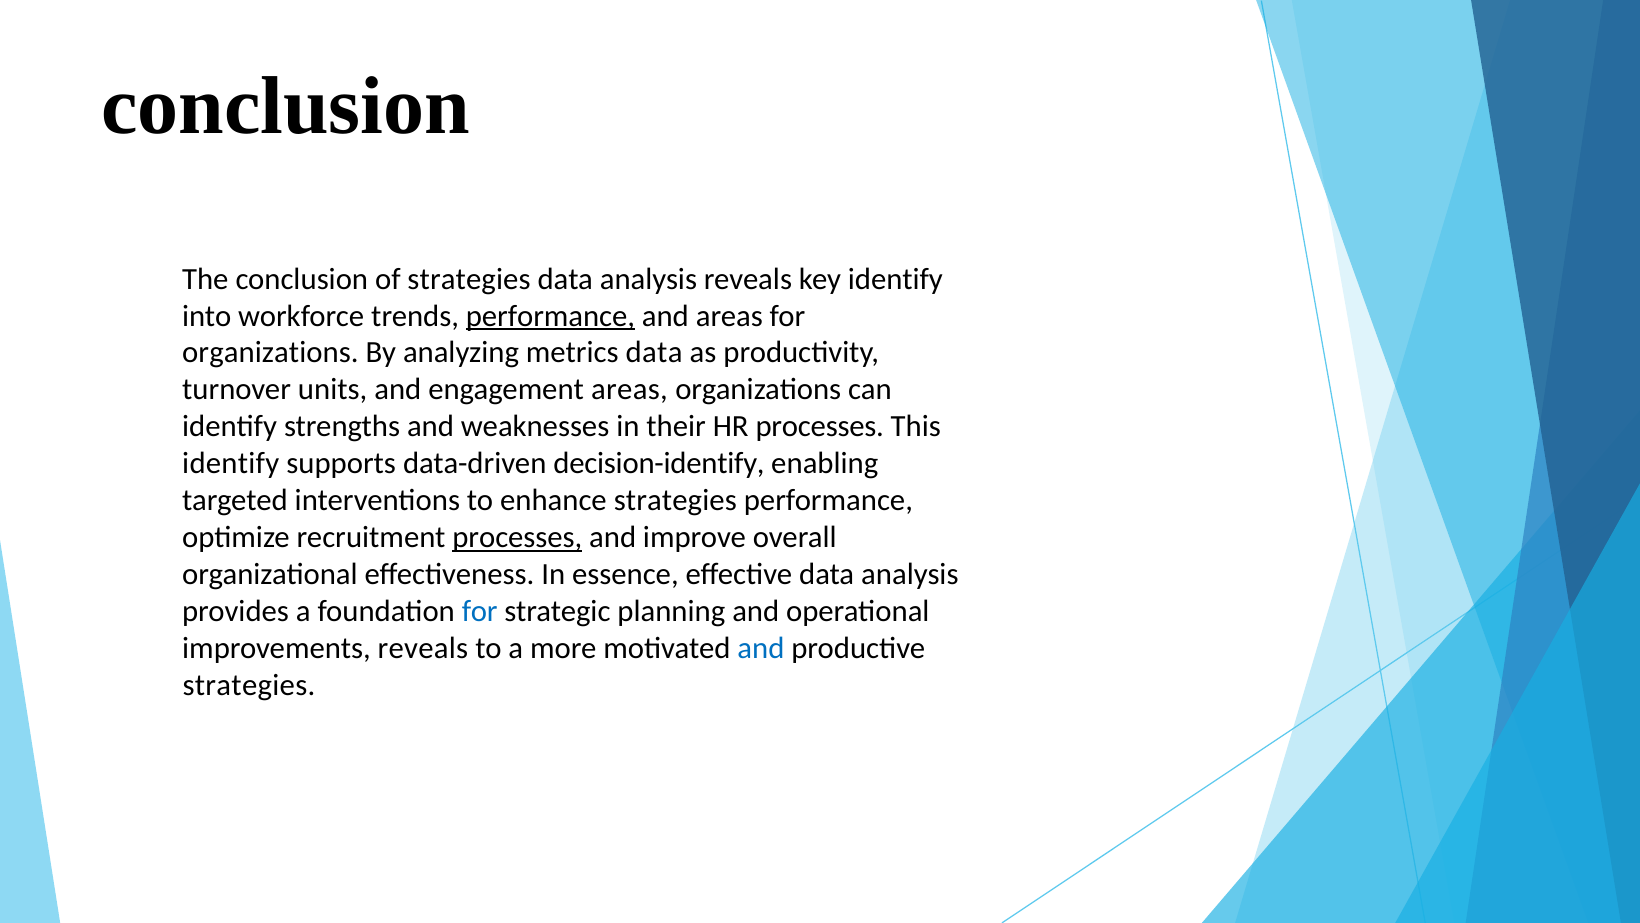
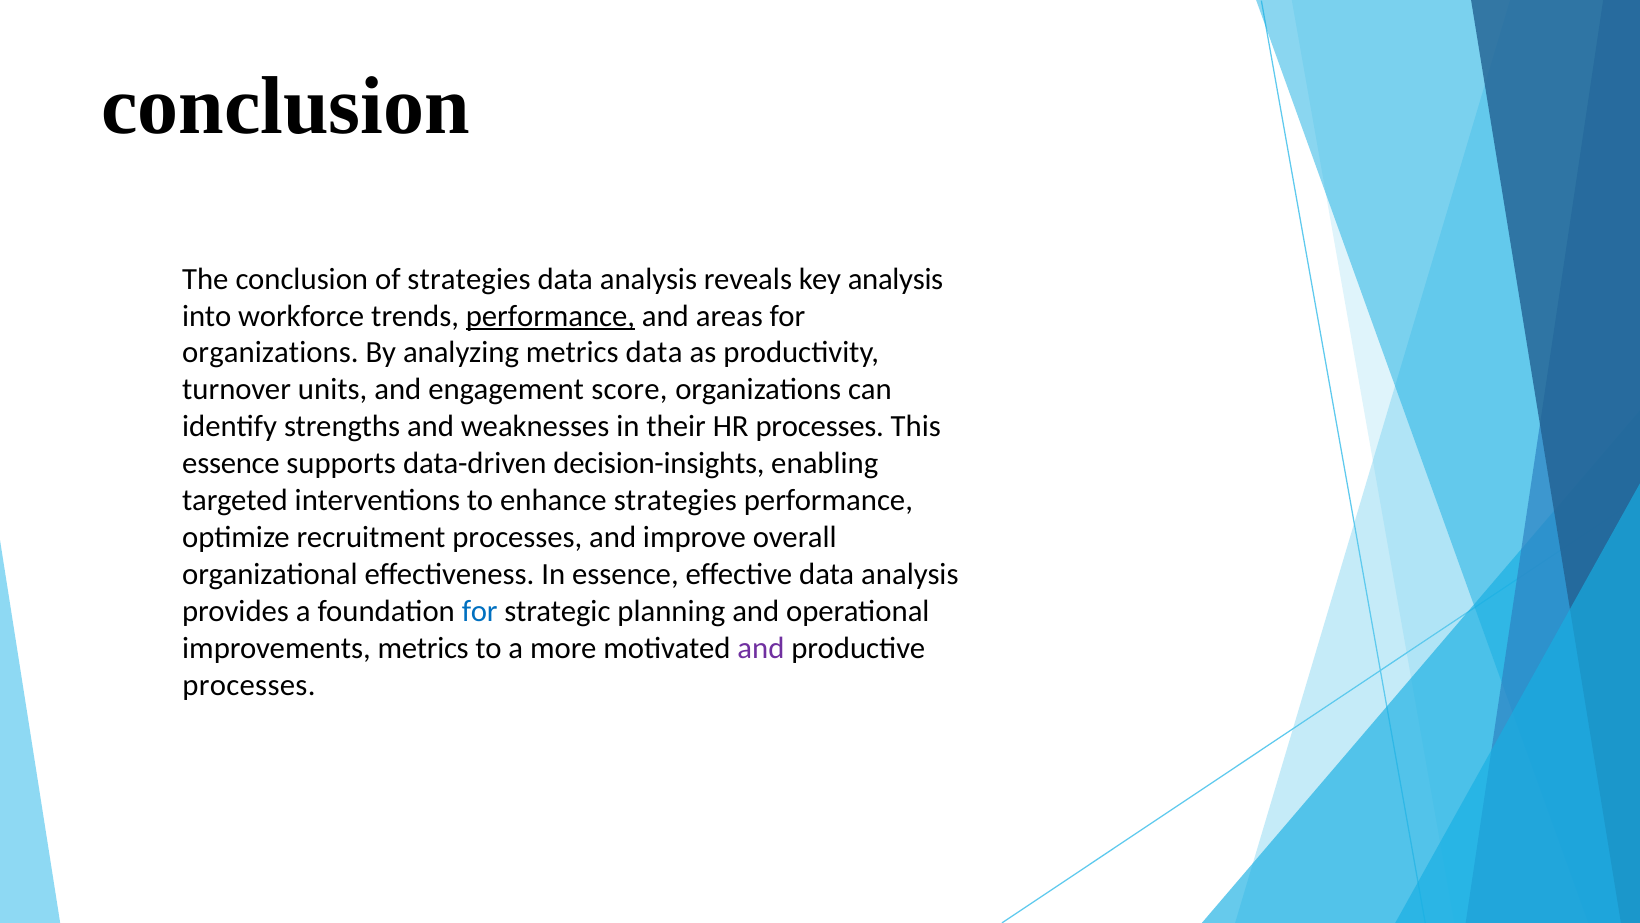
key identify: identify -> analysis
engagement areas: areas -> score
identify at (231, 463): identify -> essence
decision-identify: decision-identify -> decision-insights
processes at (517, 537) underline: present -> none
improvements reveals: reveals -> metrics
and at (761, 648) colour: blue -> purple
strategies at (249, 685): strategies -> processes
